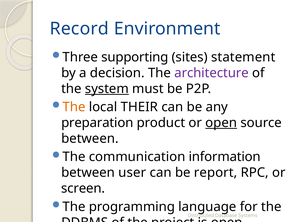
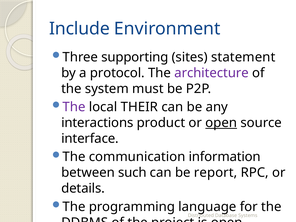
Record: Record -> Include
decision: decision -> protocol
system underline: present -> none
The at (74, 107) colour: orange -> purple
preparation: preparation -> interactions
between at (90, 139): between -> interface
user: user -> such
screen: screen -> details
